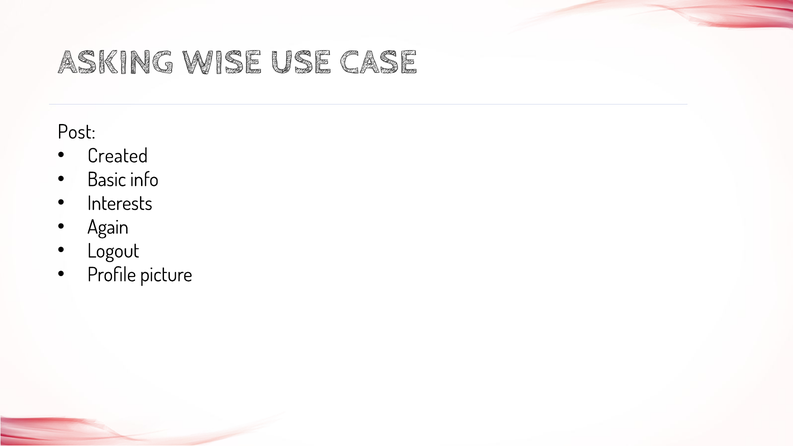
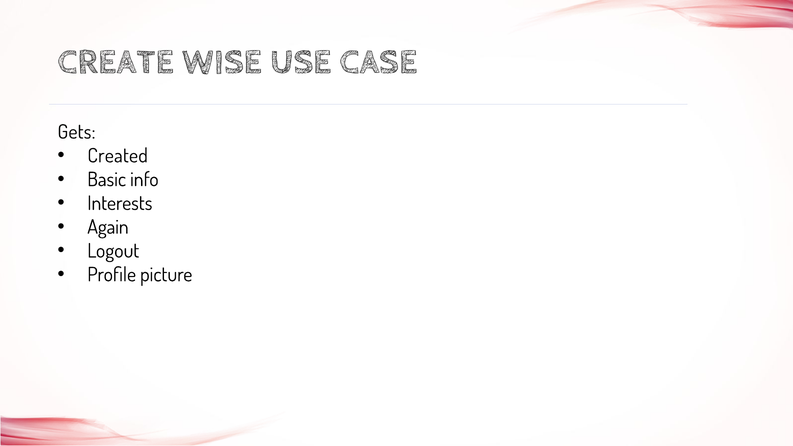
ASKING: ASKING -> CREATE
Post: Post -> Gets
